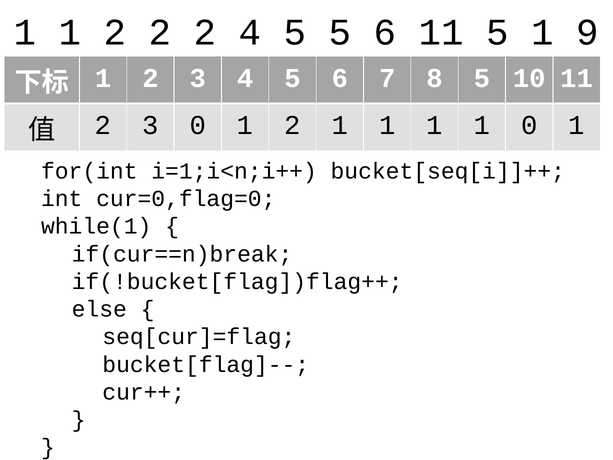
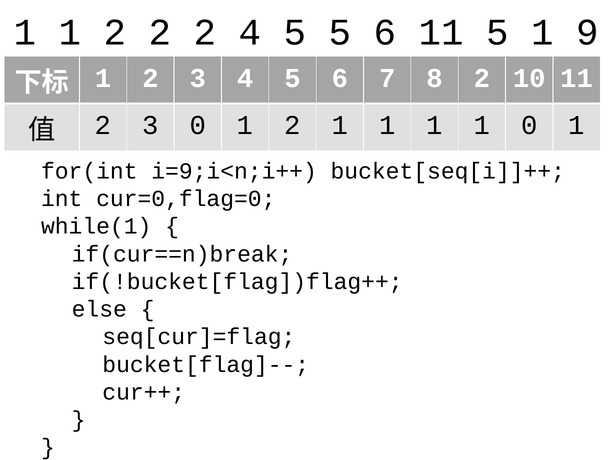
8 5: 5 -> 2
i=1;i<n;i++: i=1;i<n;i++ -> i=9;i<n;i++
